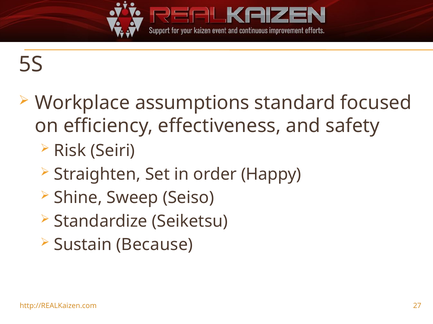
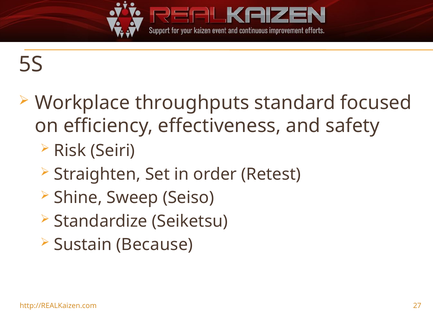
assumptions: assumptions -> throughputs
Happy: Happy -> Retest
